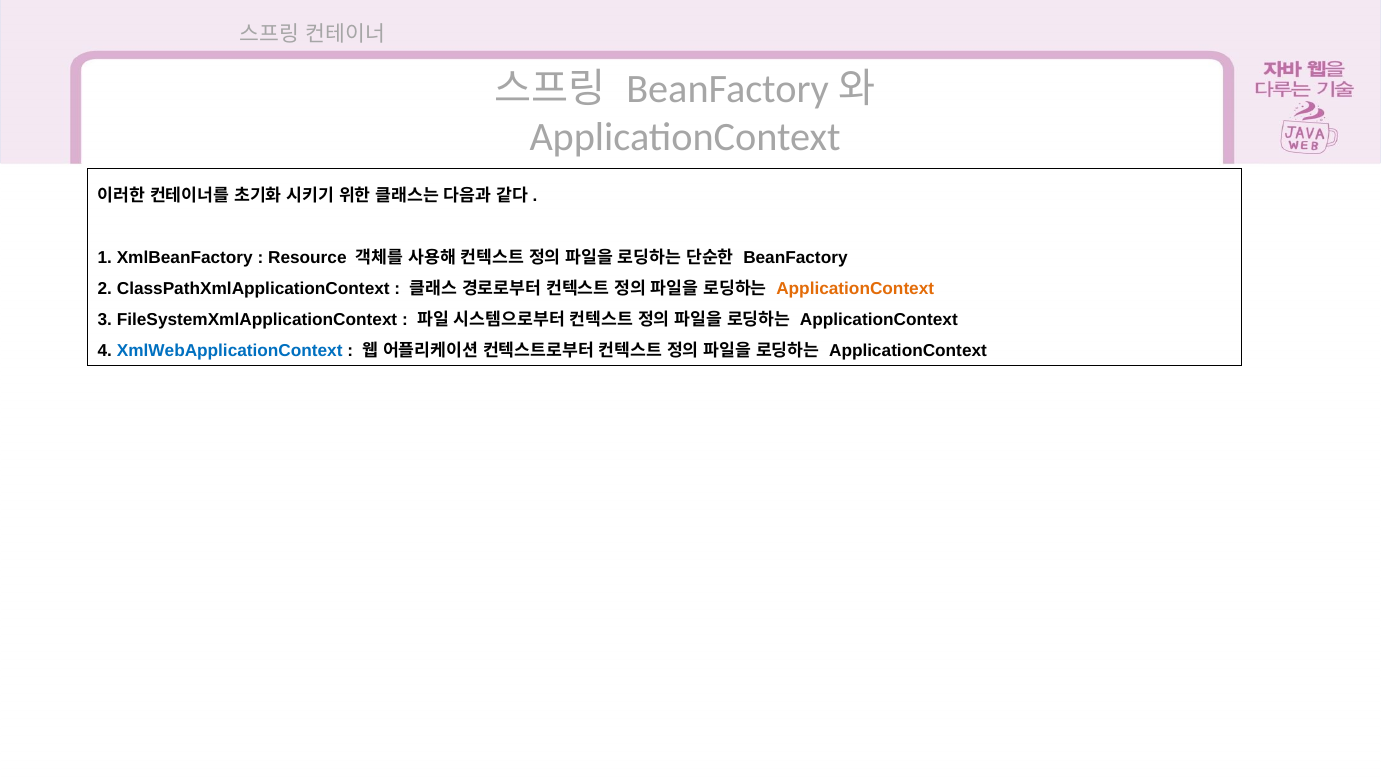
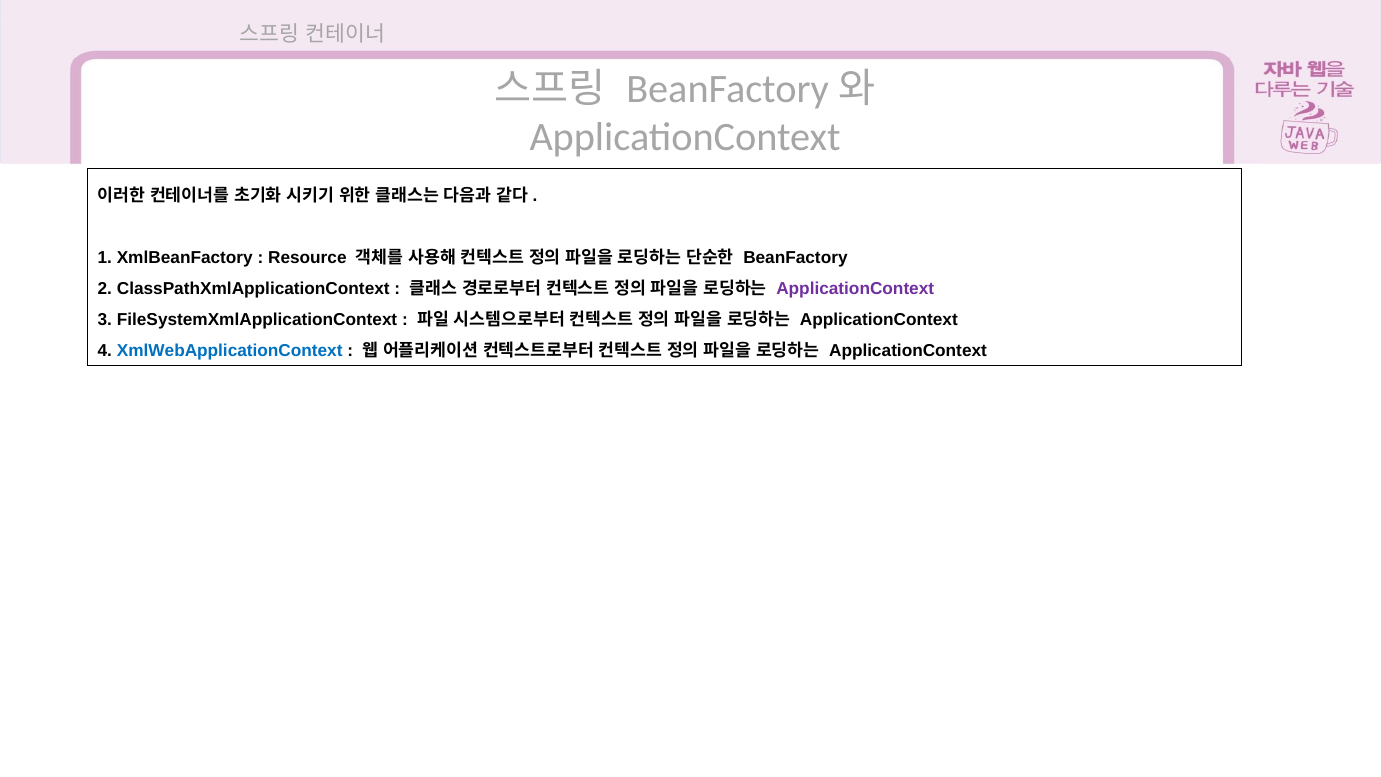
ApplicationContext at (855, 289) colour: orange -> purple
